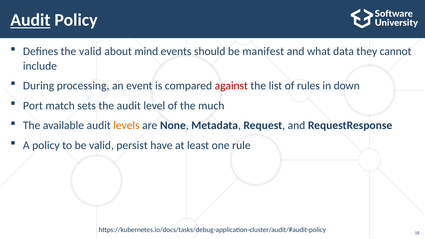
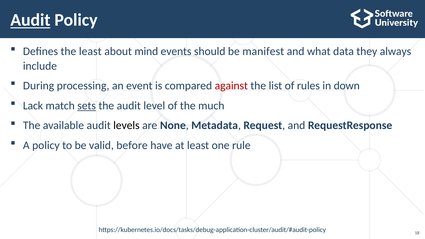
the valid: valid -> least
cannot: cannot -> always
Port: Port -> Lack
sets underline: none -> present
levels colour: orange -> black
persist: persist -> before
